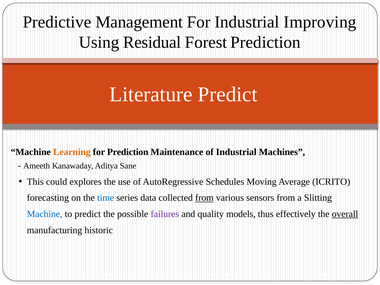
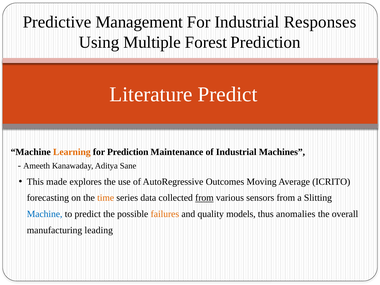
Improving: Improving -> Responses
Residual: Residual -> Multiple
could: could -> made
Schedules: Schedules -> Outcomes
time colour: blue -> orange
failures colour: purple -> orange
effectively: effectively -> anomalies
overall underline: present -> none
historic: historic -> leading
